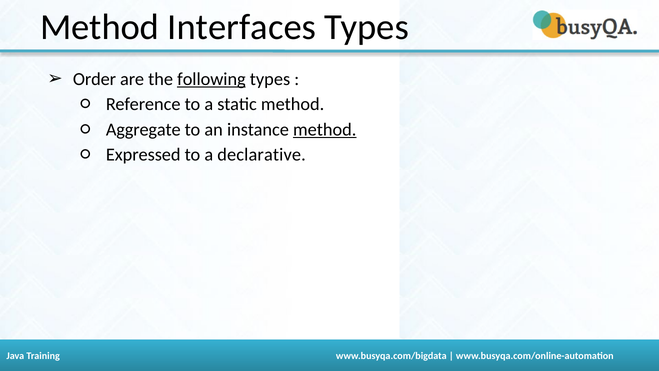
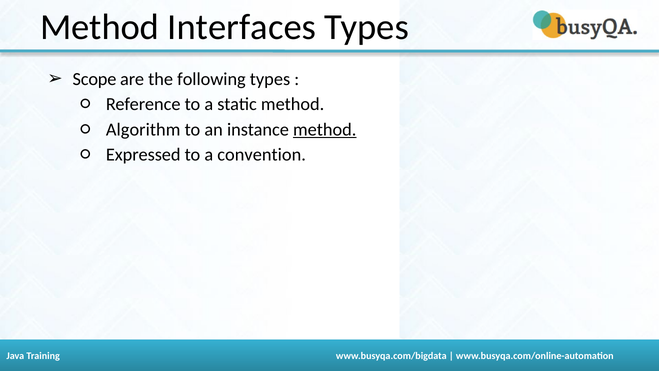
Order: Order -> Scope
following underline: present -> none
Aggregate: Aggregate -> Algorithm
declarative: declarative -> convention
